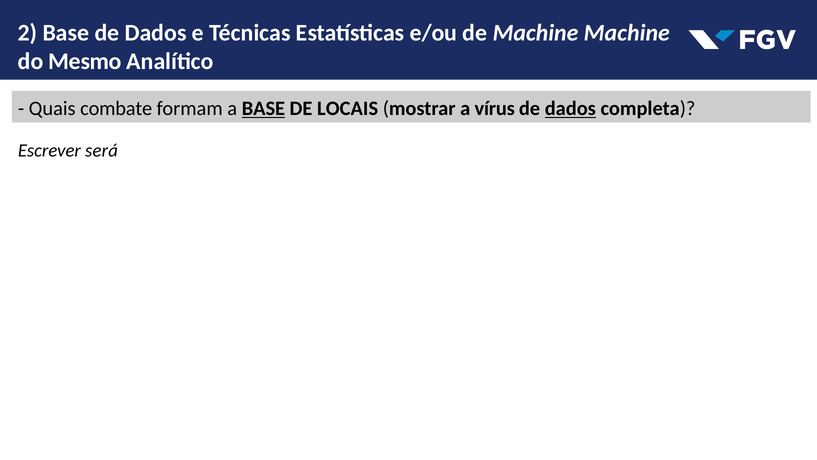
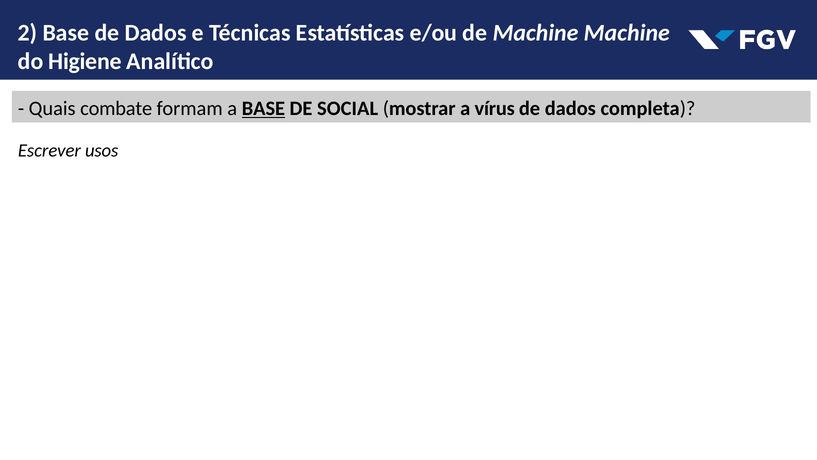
Mesmo: Mesmo -> Higiene
LOCAIS: LOCAIS -> SOCIAL
dados at (570, 108) underline: present -> none
será: será -> usos
